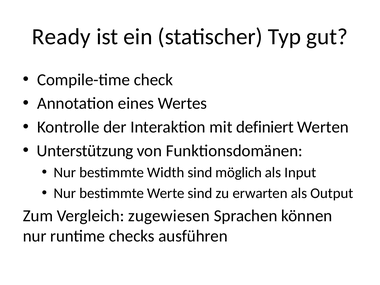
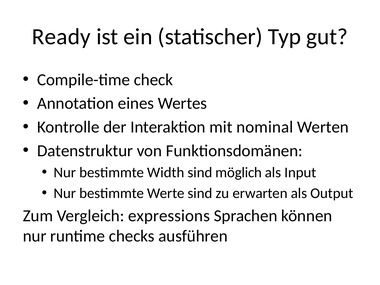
definiert: definiert -> nominal
Unterstützung: Unterstützung -> Datenstruktur
zugewiesen: zugewiesen -> expressions
